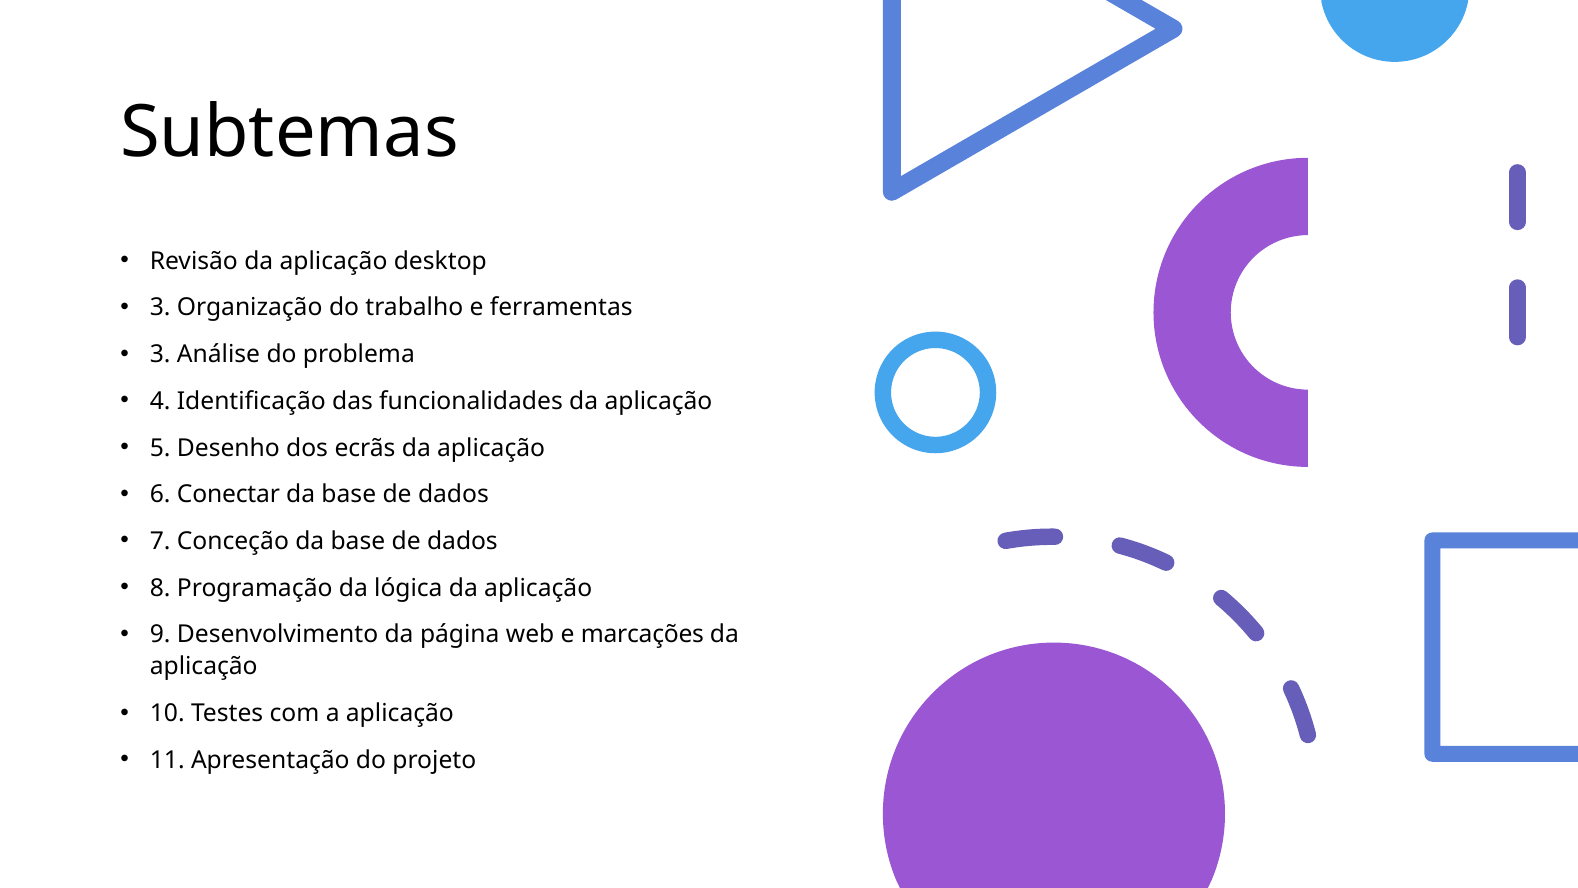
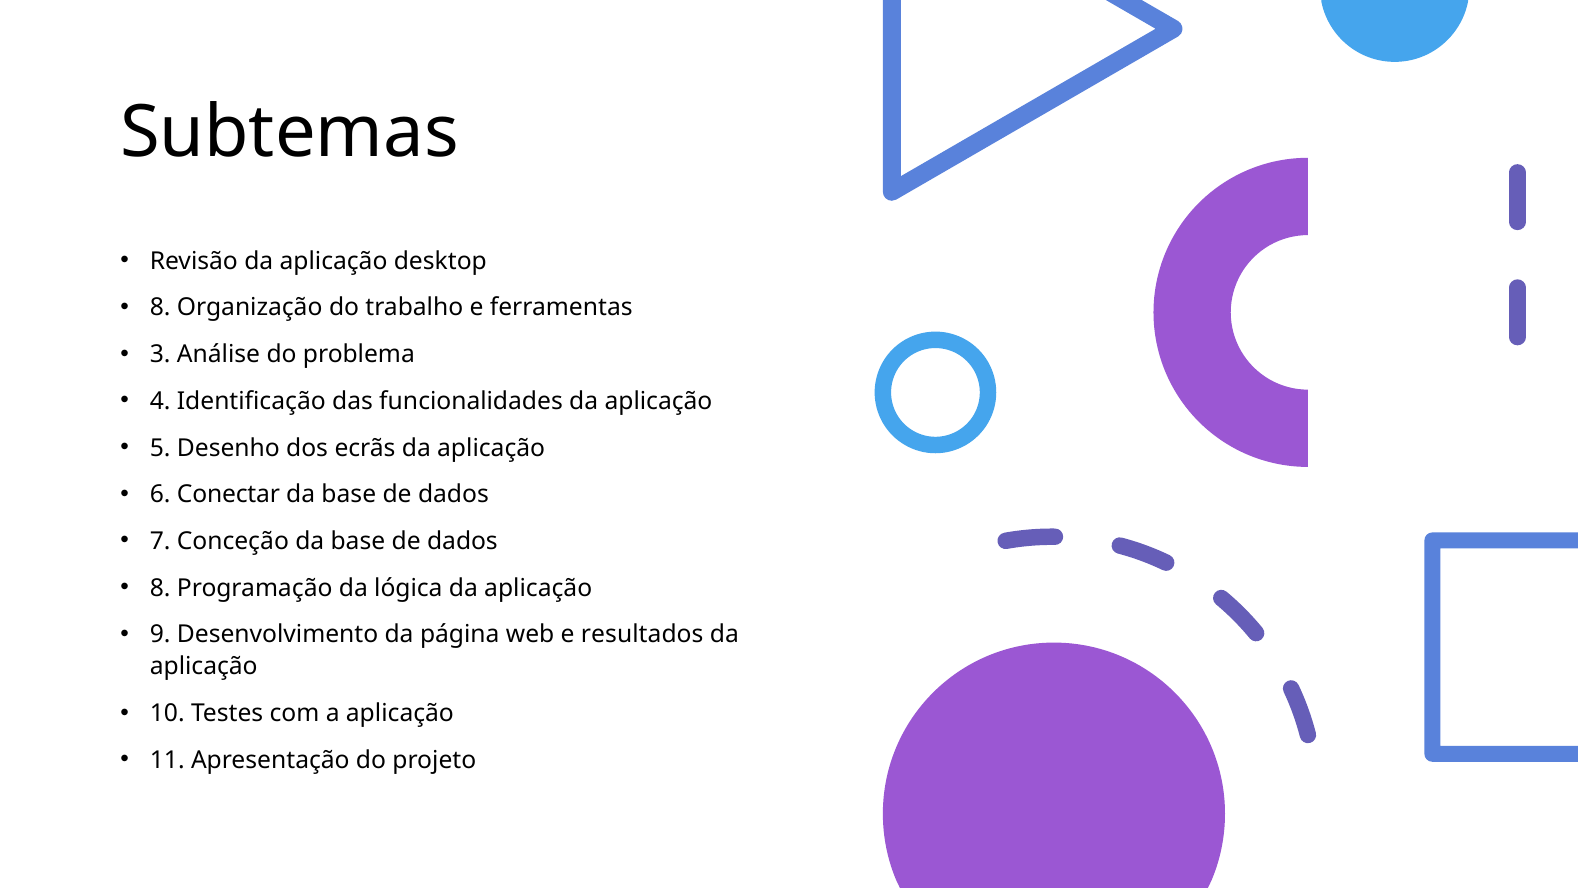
3 at (160, 308): 3 -> 8
marcações: marcações -> resultados
